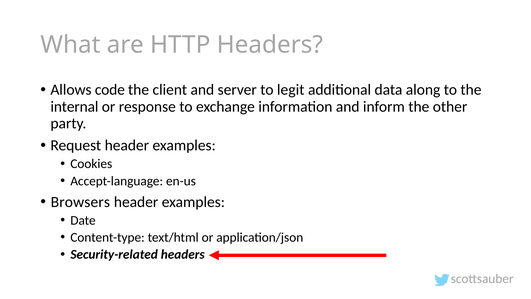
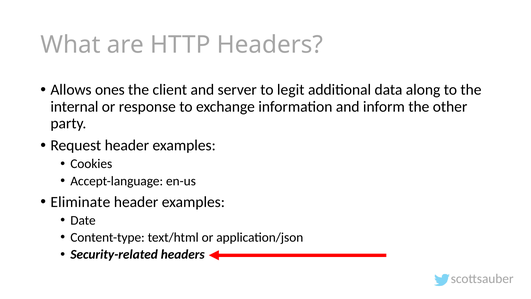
code: code -> ones
Browsers: Browsers -> Eliminate
